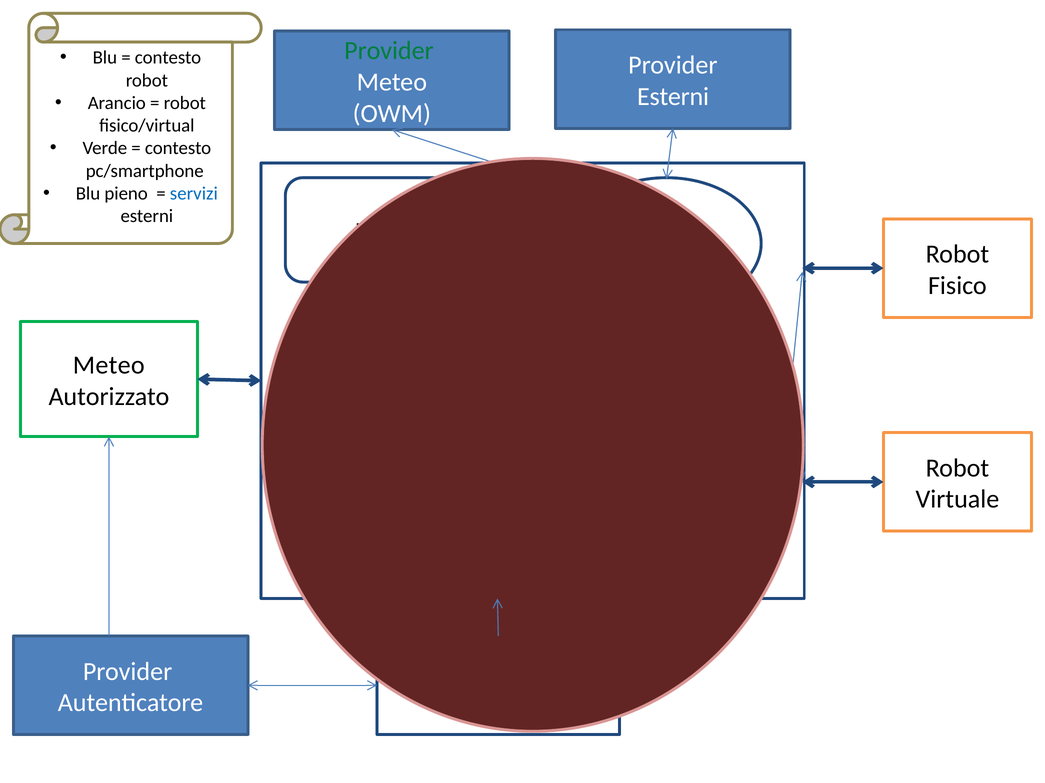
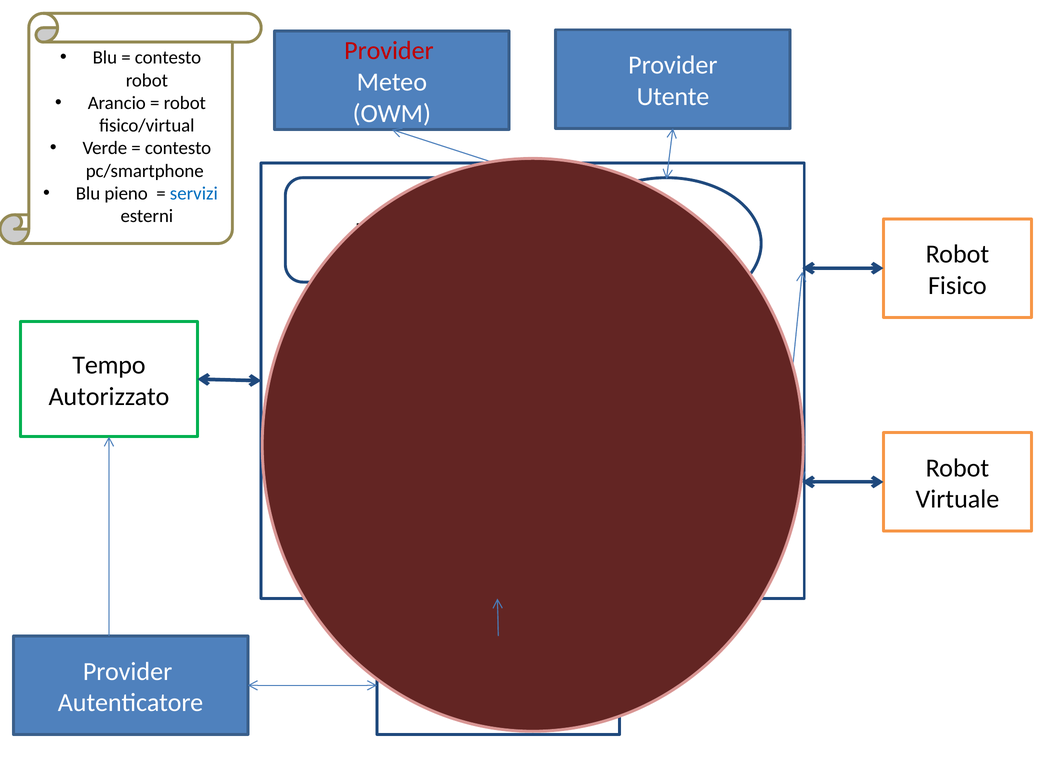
Provider at (389, 51) colour: green -> red
Esterni at (673, 97): Esterni -> Utente
Meteo at (109, 366): Meteo -> Tempo
